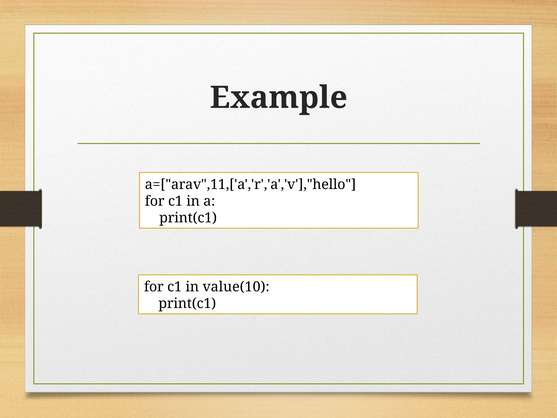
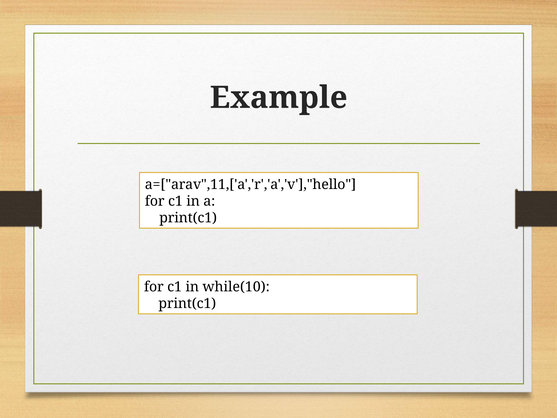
value(10: value(10 -> while(10
